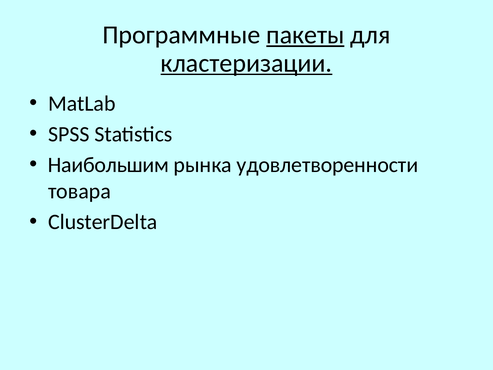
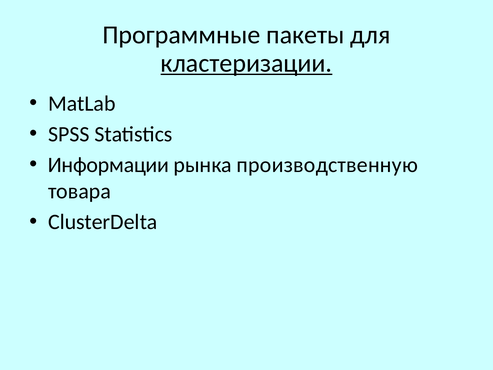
пакеты underline: present -> none
Наибольшим: Наибольшим -> Информации
удовлетворенности: удовлетворенности -> производственную
